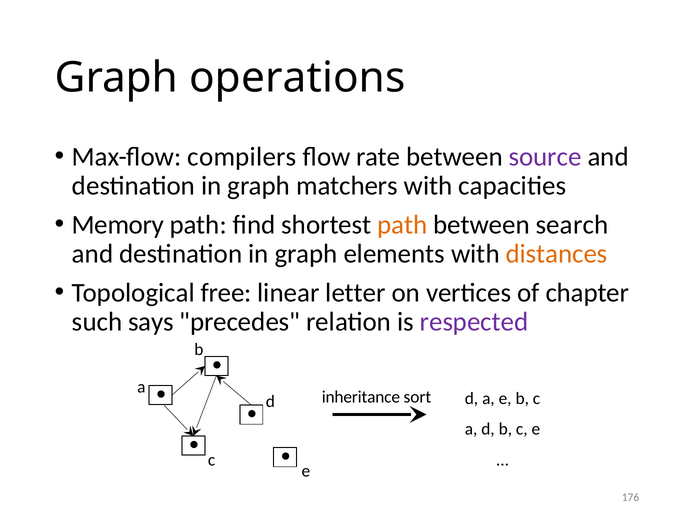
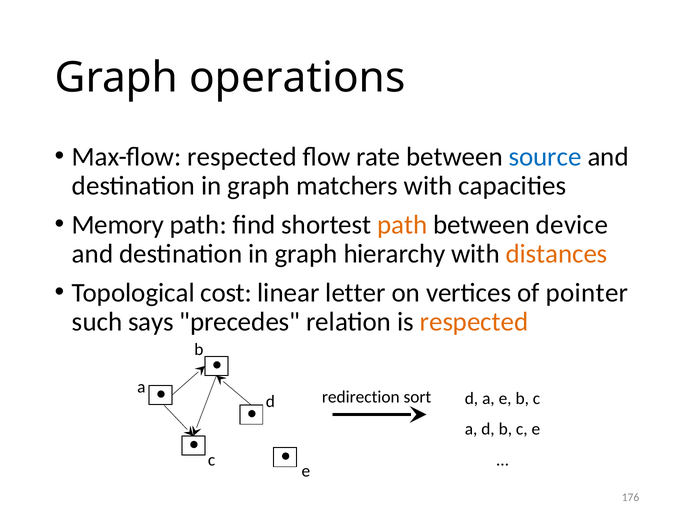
Max-flow compilers: compilers -> respected
source colour: purple -> blue
search: search -> device
elements: elements -> hierarchy
free: free -> cost
chapter: chapter -> pointer
respected at (474, 322) colour: purple -> orange
inheritance: inheritance -> redirection
